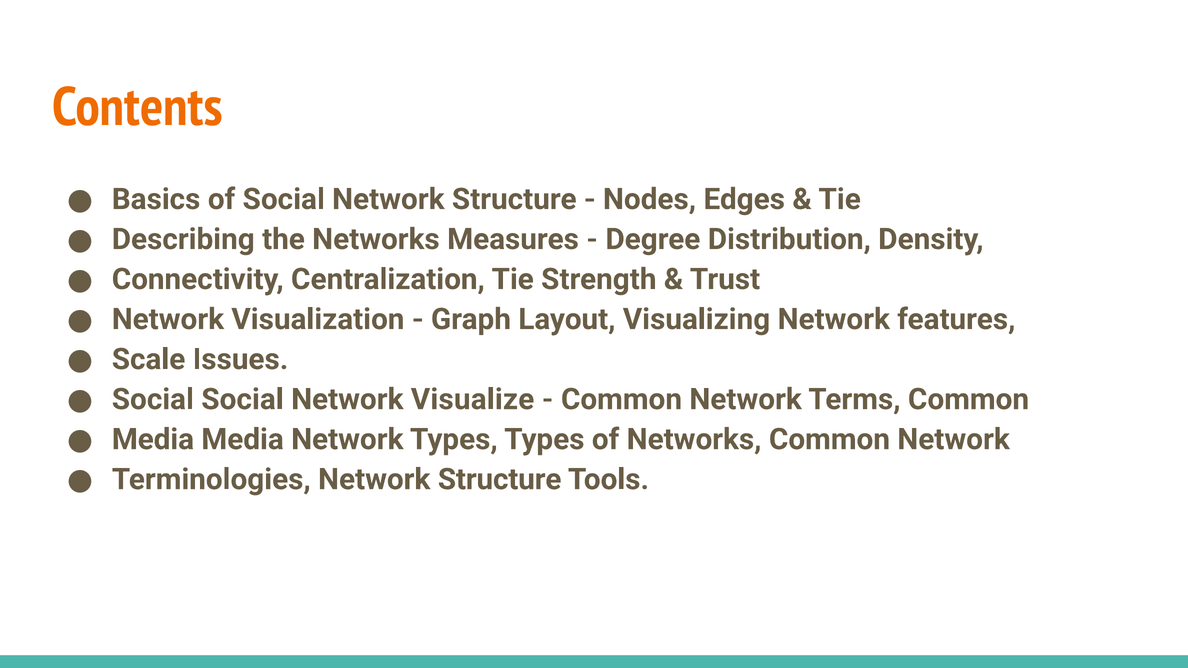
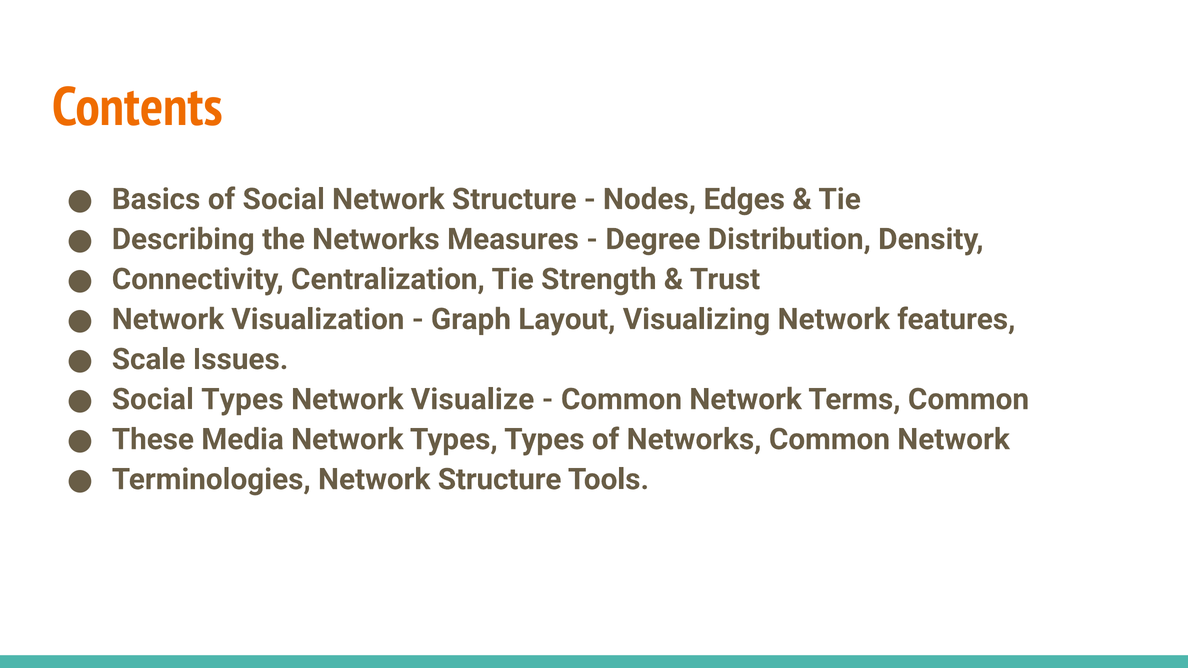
Social Social: Social -> Types
Media at (153, 440): Media -> These
